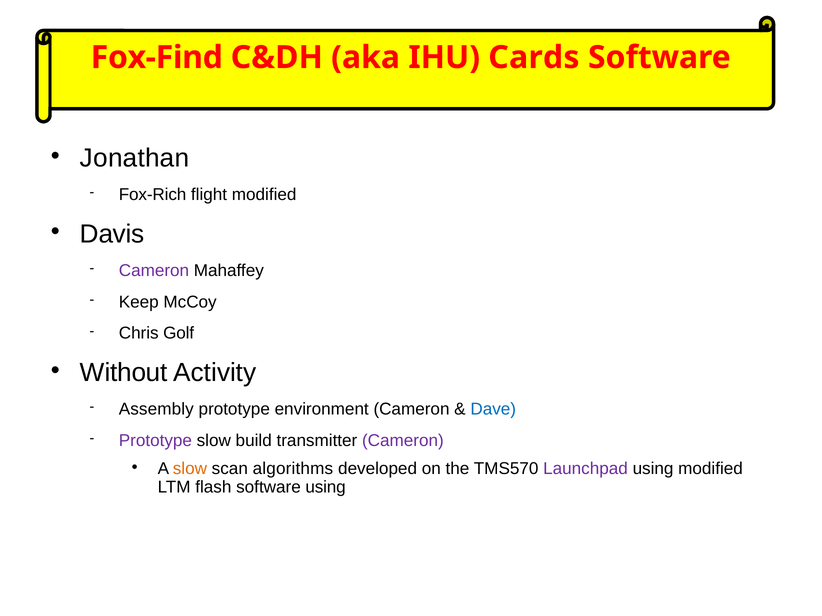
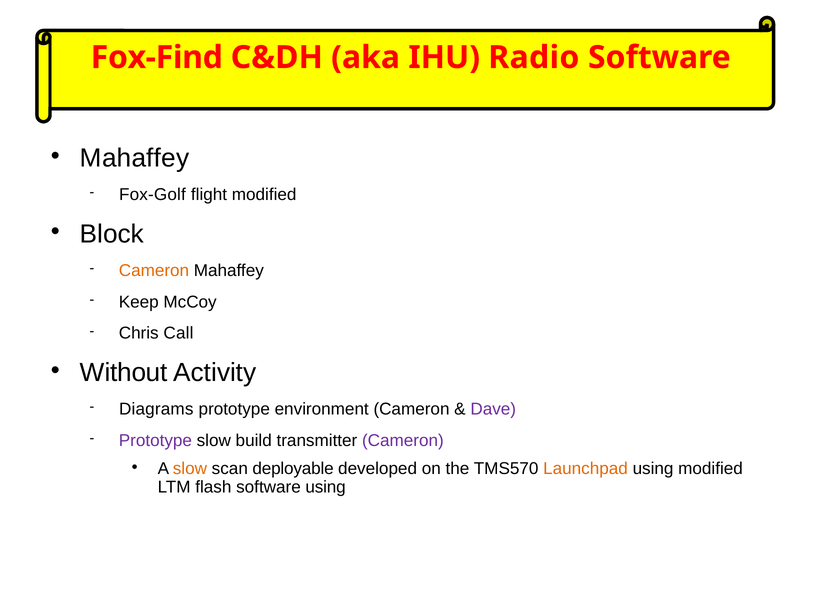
Cards: Cards -> Radio
Jonathan at (135, 158): Jonathan -> Mahaffey
Fox-Rich: Fox-Rich -> Fox-Golf
Davis: Davis -> Block
Cameron at (154, 271) colour: purple -> orange
Golf: Golf -> Call
Assembly: Assembly -> Diagrams
Dave colour: blue -> purple
algorithms: algorithms -> deployable
Launchpad colour: purple -> orange
